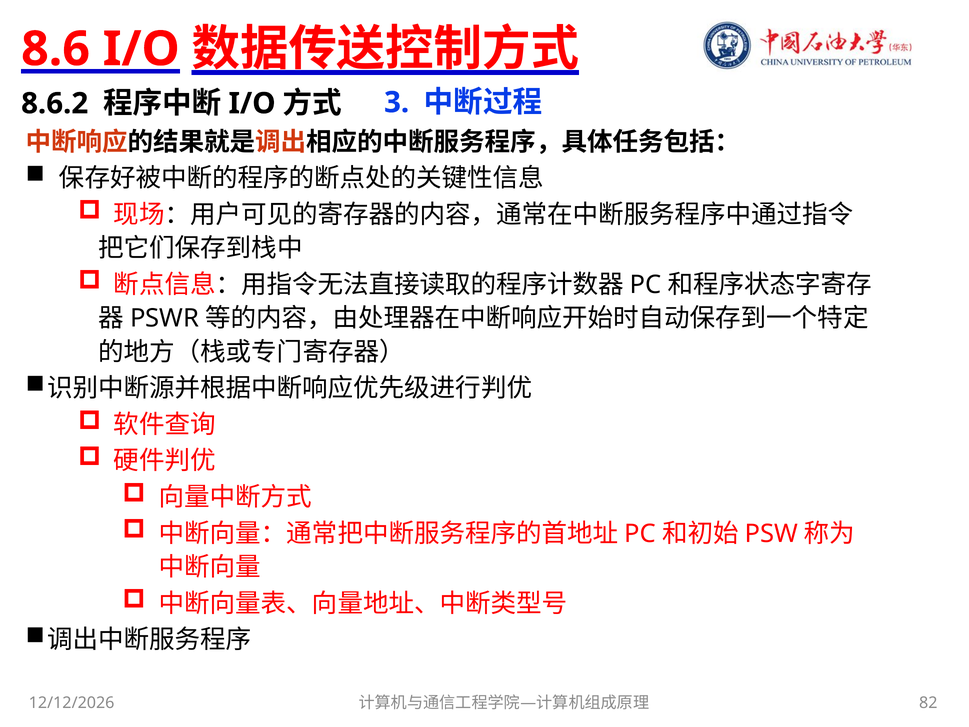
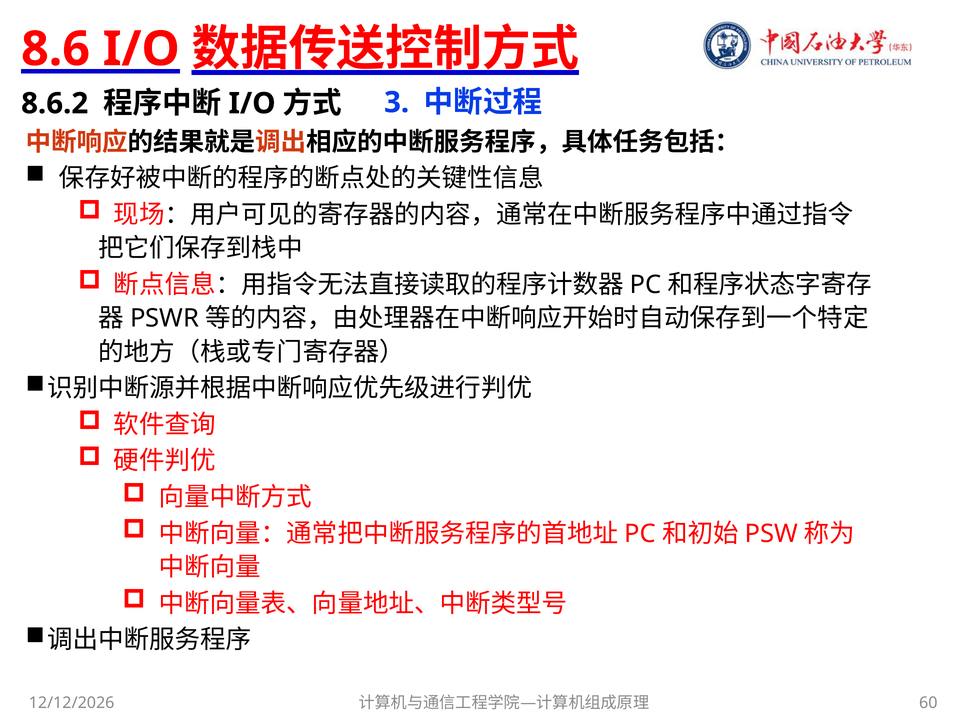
82: 82 -> 60
